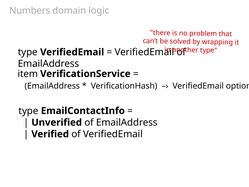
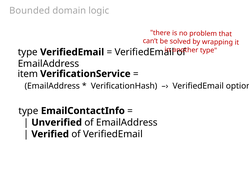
Numbers: Numbers -> Bounded
